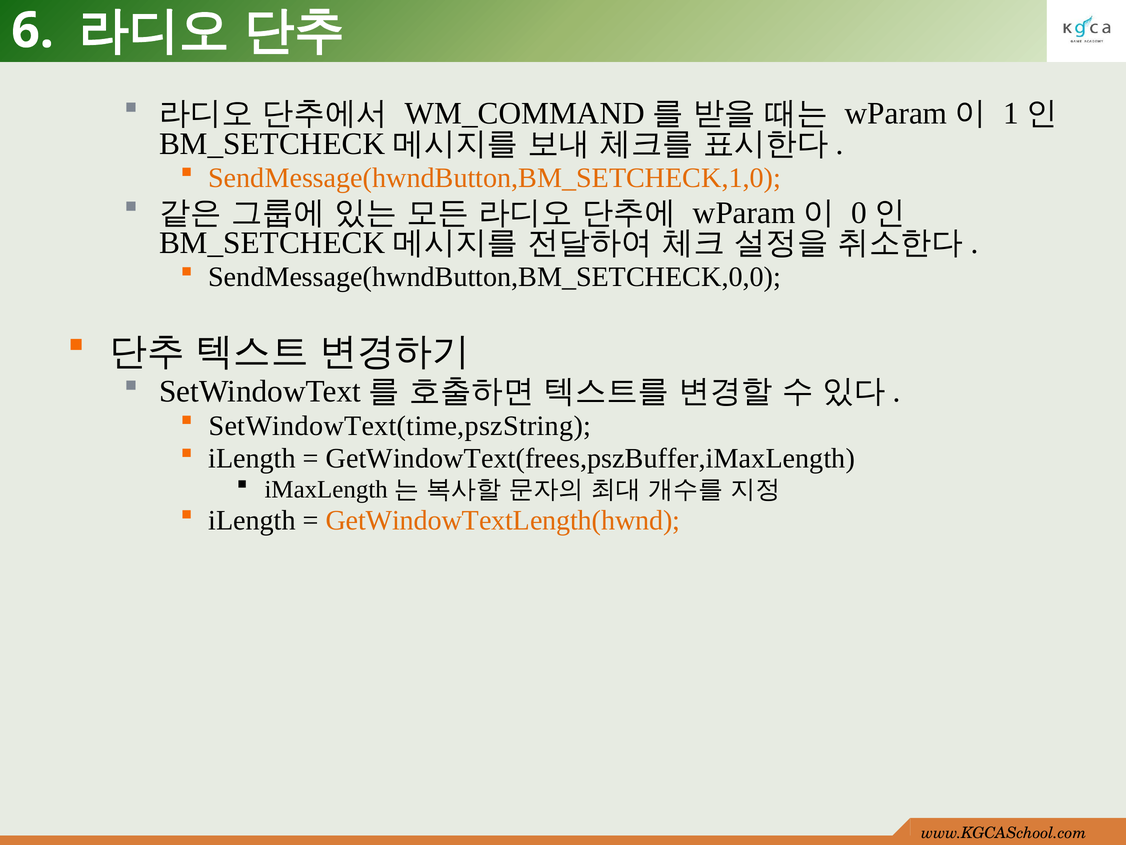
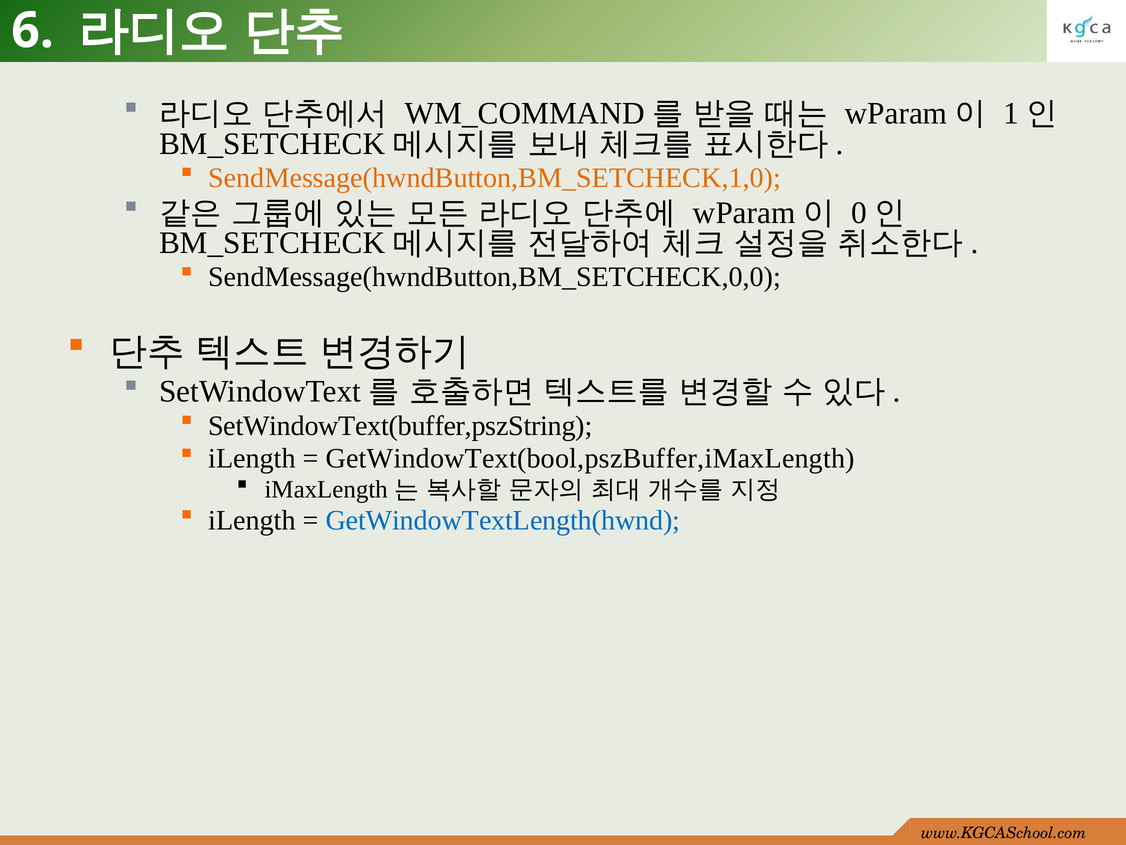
SetWindowText(time,pszString: SetWindowText(time,pszString -> SetWindowText(buffer,pszString
GetWindowText(frees,pszBuffer,iMaxLength: GetWindowText(frees,pszBuffer,iMaxLength -> GetWindowText(bool,pszBuffer,iMaxLength
GetWindowTextLength(hwnd colour: orange -> blue
